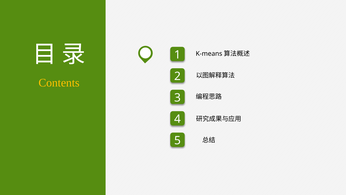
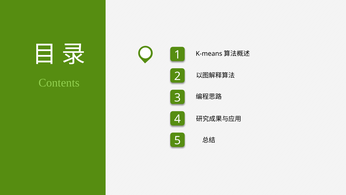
Contents colour: yellow -> light green
